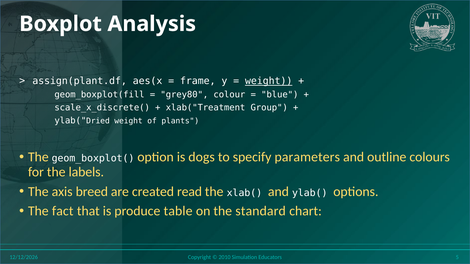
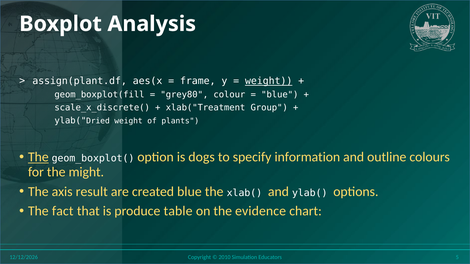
The at (38, 157) underline: none -> present
parameters: parameters -> information
labels: labels -> might
breed: breed -> result
created read: read -> blue
standard: standard -> evidence
